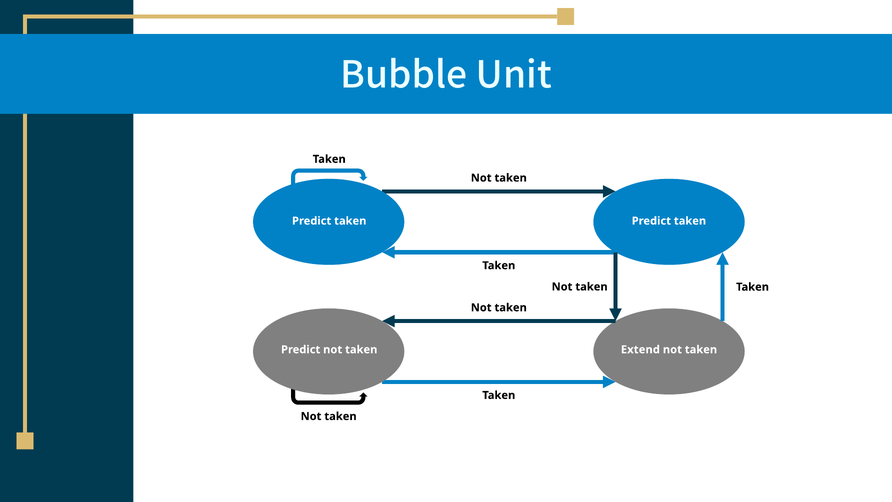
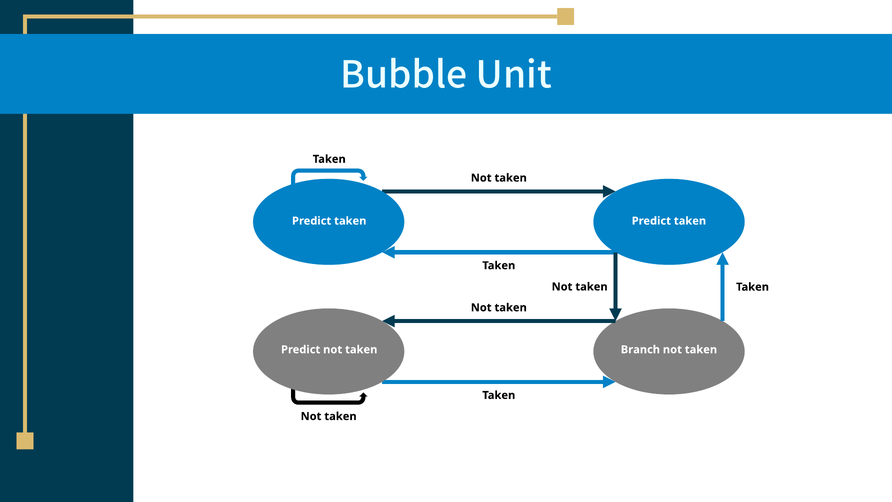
Extend: Extend -> Branch
